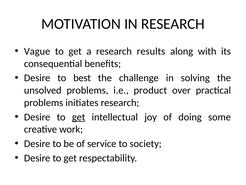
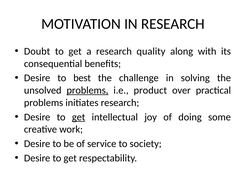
Vague: Vague -> Doubt
results: results -> quality
problems at (87, 90) underline: none -> present
